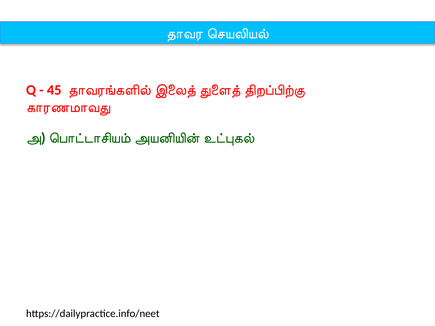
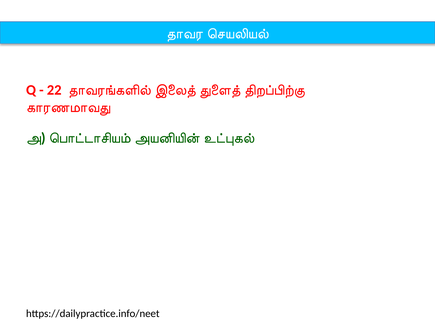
45: 45 -> 22
